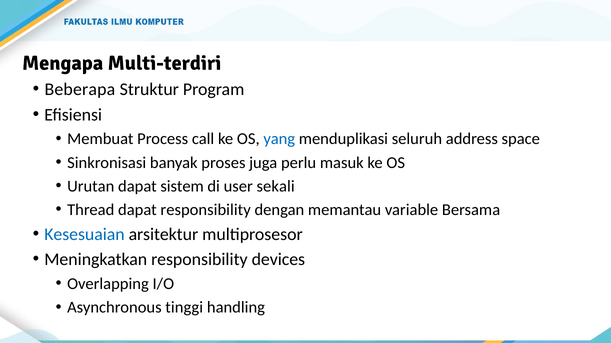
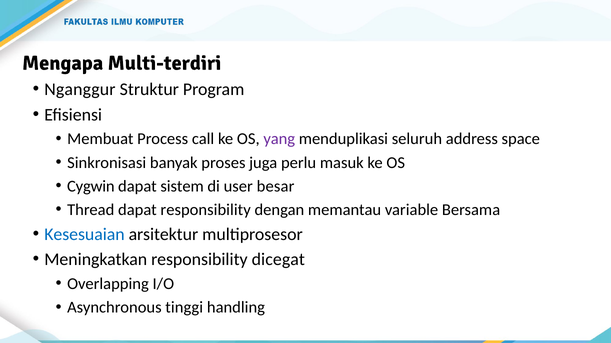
Beberapa: Beberapa -> Nganggur
yang colour: blue -> purple
Urutan: Urutan -> Cygwin
sekali: sekali -> besar
devices: devices -> dicegat
